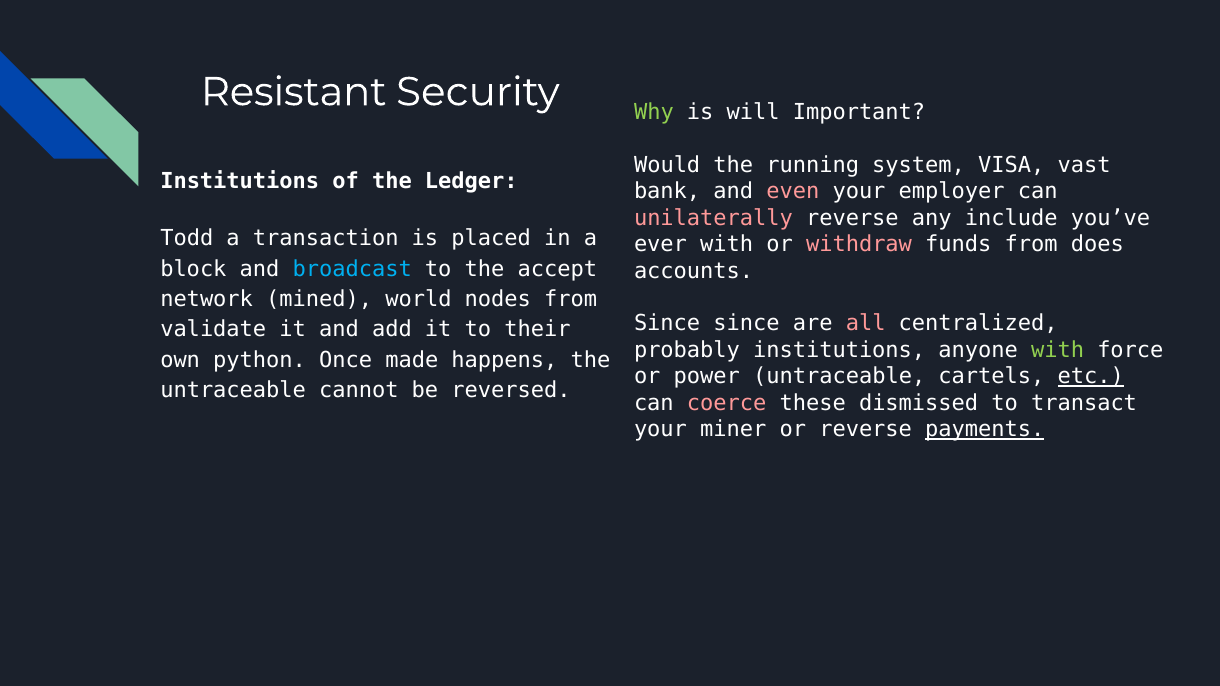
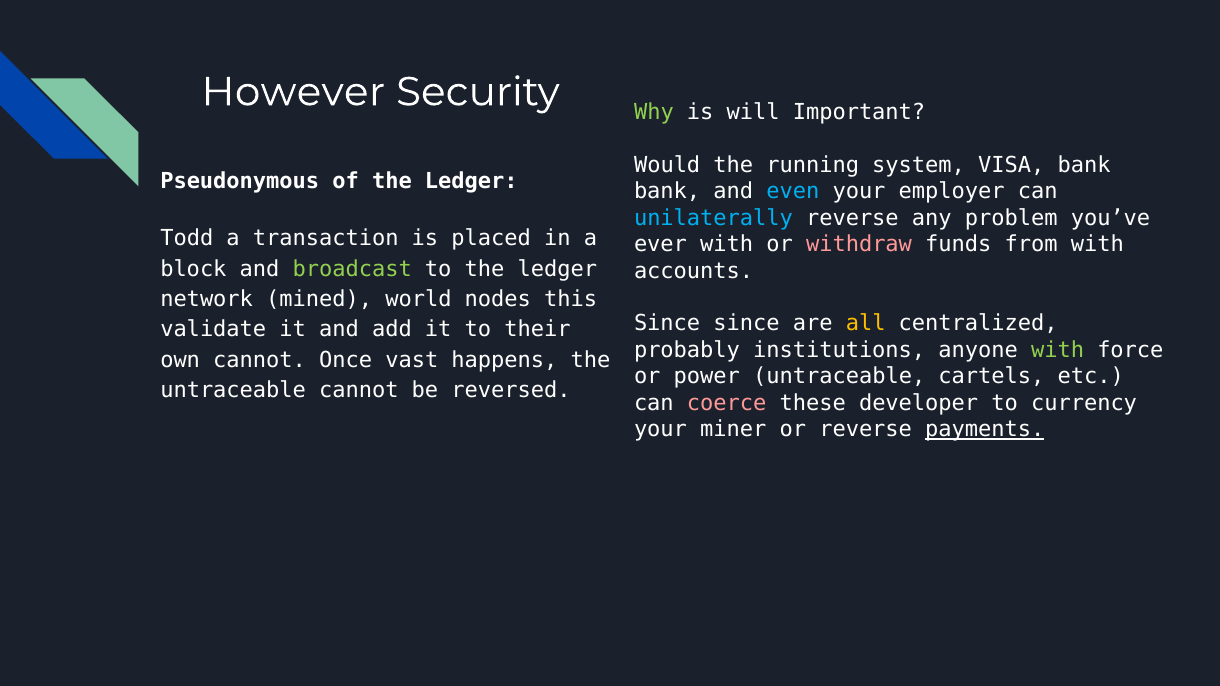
Resistant: Resistant -> However
VISA vast: vast -> bank
Institutions at (240, 181): Institutions -> Pseudonymous
even colour: pink -> light blue
unilaterally colour: pink -> light blue
include: include -> problem
from does: does -> with
broadcast colour: light blue -> light green
to the accept: accept -> ledger
nodes from: from -> this
all colour: pink -> yellow
own python: python -> cannot
made: made -> vast
etc underline: present -> none
dismissed: dismissed -> developer
transact: transact -> currency
